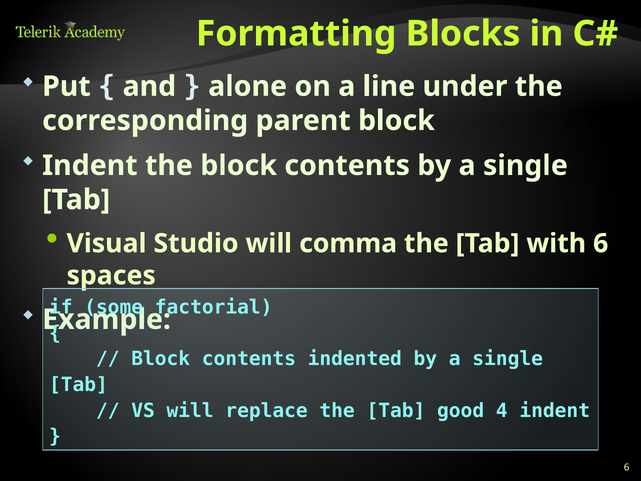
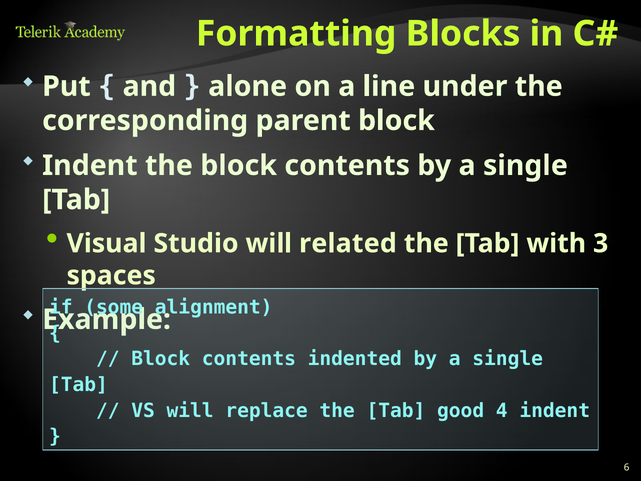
comma: comma -> related
with 6: 6 -> 3
factorial: factorial -> alignment
